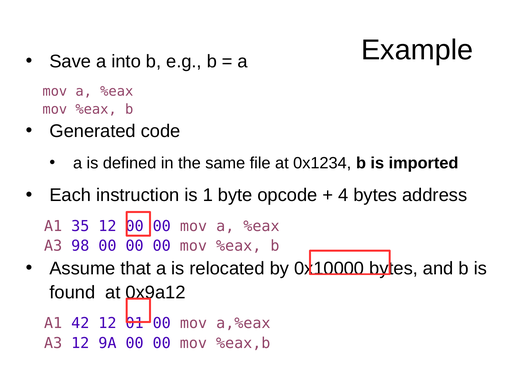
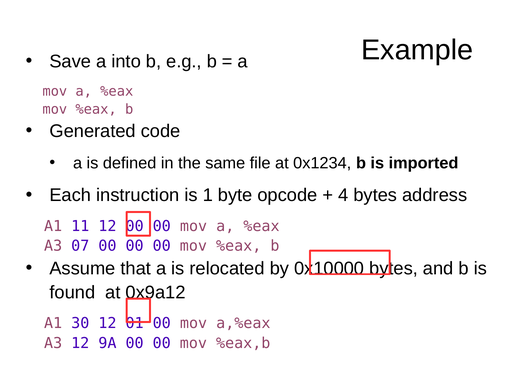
35: 35 -> 11
98: 98 -> 07
42: 42 -> 30
